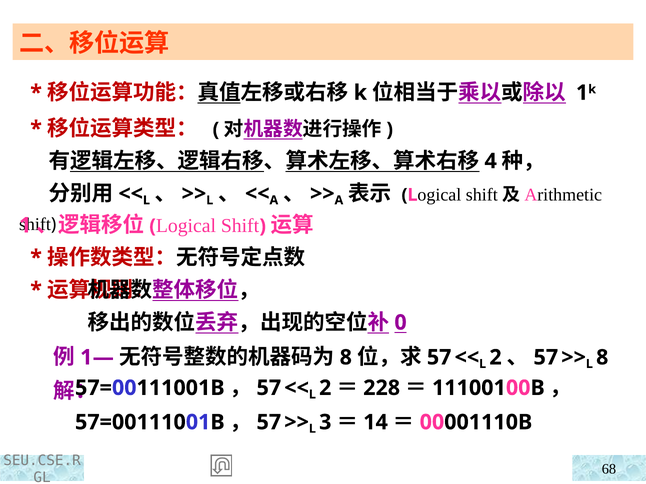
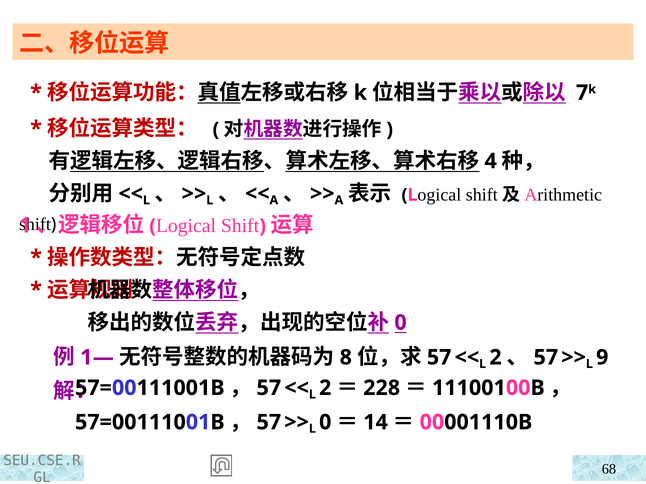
1 at (582, 93): 1 -> 7
8 at (602, 358): 8 -> 9
3 at (325, 423): 3 -> 0
